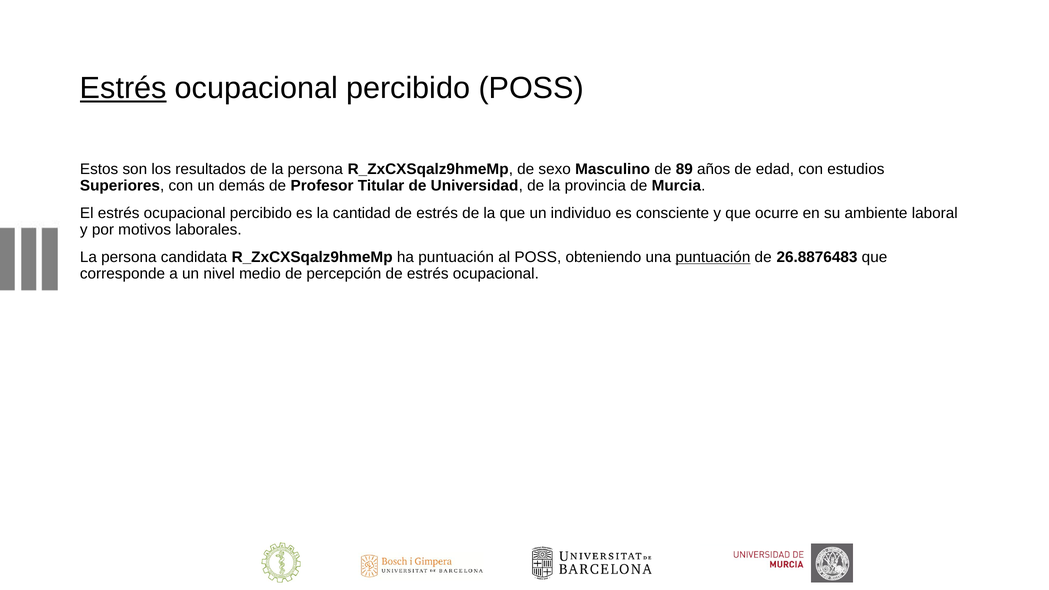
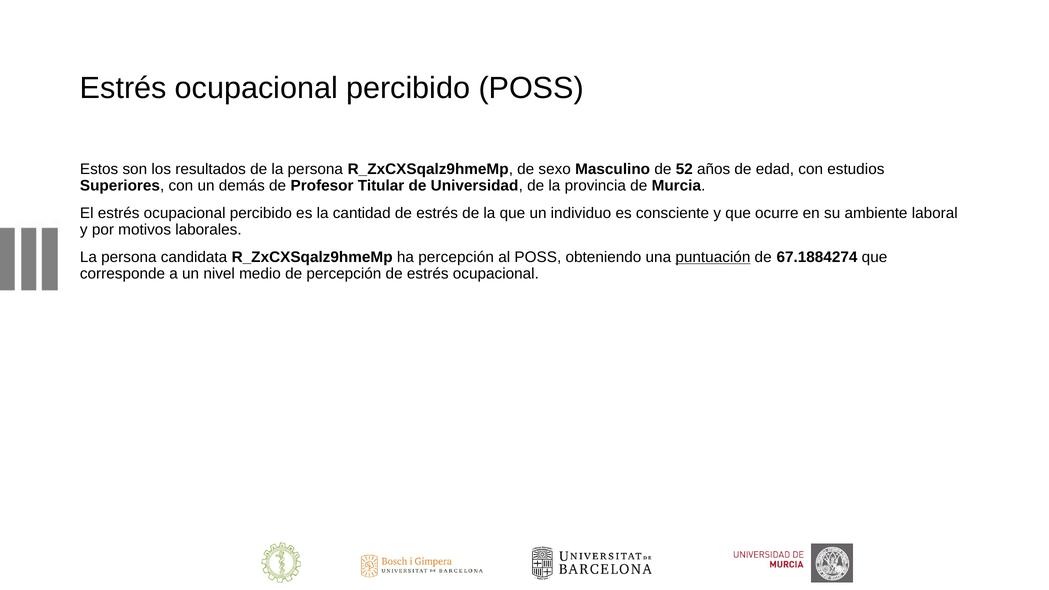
Estrés at (123, 88) underline: present -> none
89: 89 -> 52
ha puntuación: puntuación -> percepción
26.8876483: 26.8876483 -> 67.1884274
